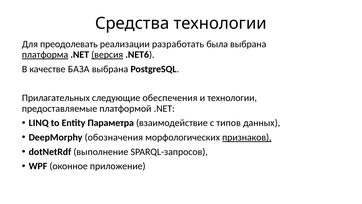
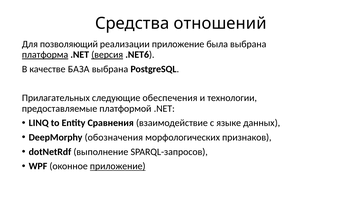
Средства технологии: технологии -> отношений
преодолевать: преодолевать -> позволяющий
реализации разработать: разработать -> приложение
Параметра: Параметра -> Сравнения
типов: типов -> языке
признаков underline: present -> none
приложение at (118, 166) underline: none -> present
